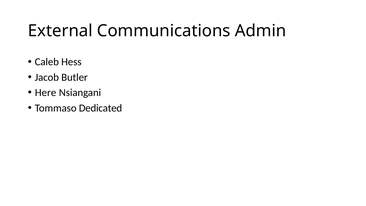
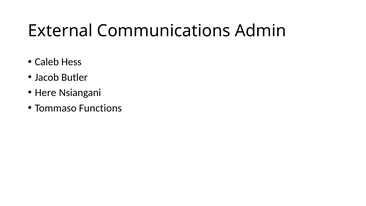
Dedicated: Dedicated -> Functions
